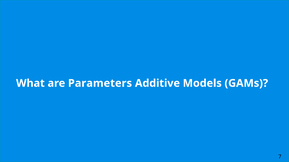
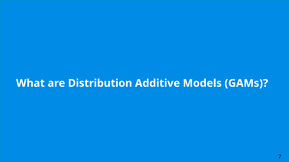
Parameters: Parameters -> Distribution
